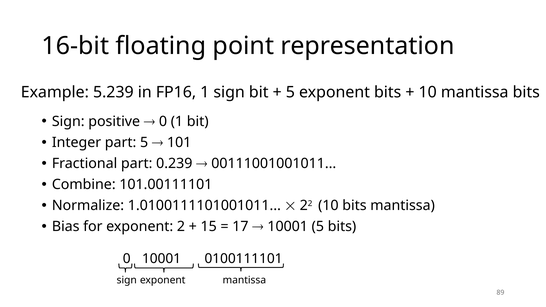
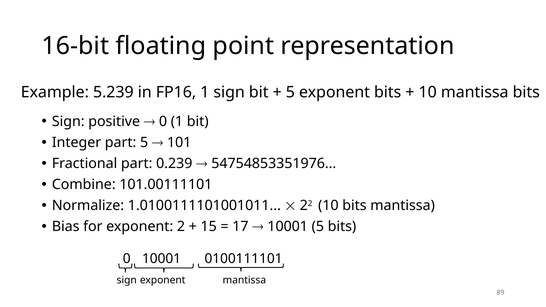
00111001001011: 00111001001011 -> 54754853351976
